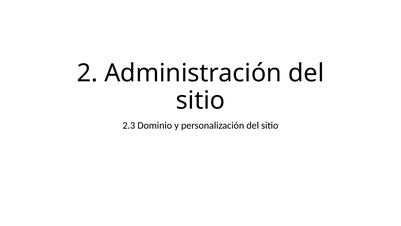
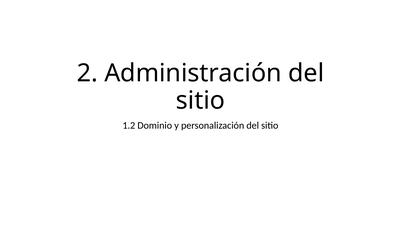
2.3: 2.3 -> 1.2
